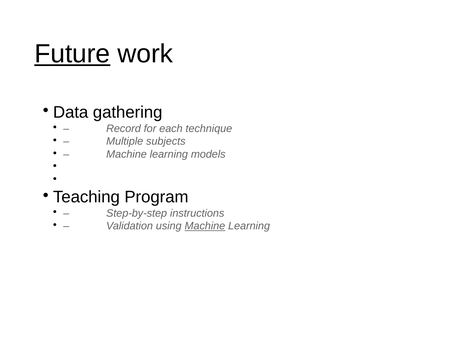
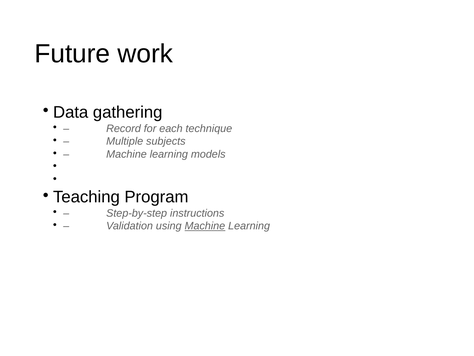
Future underline: present -> none
